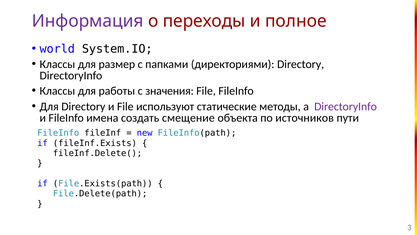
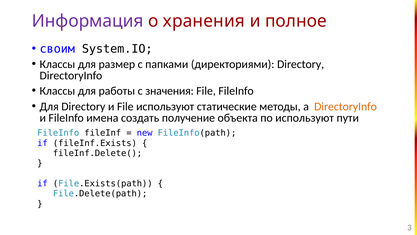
переходы: переходы -> хранения
world: world -> своим
DirectoryInfo at (346, 106) colour: purple -> orange
смещение: смещение -> получение
по источников: источников -> используют
